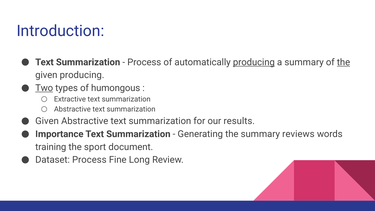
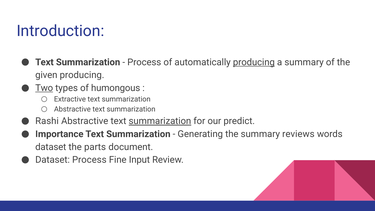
the at (344, 62) underline: present -> none
Given at (47, 121): Given -> Rashi
summarization at (160, 121) underline: none -> present
results: results -> predict
training at (51, 147): training -> dataset
sport: sport -> parts
Long: Long -> Input
